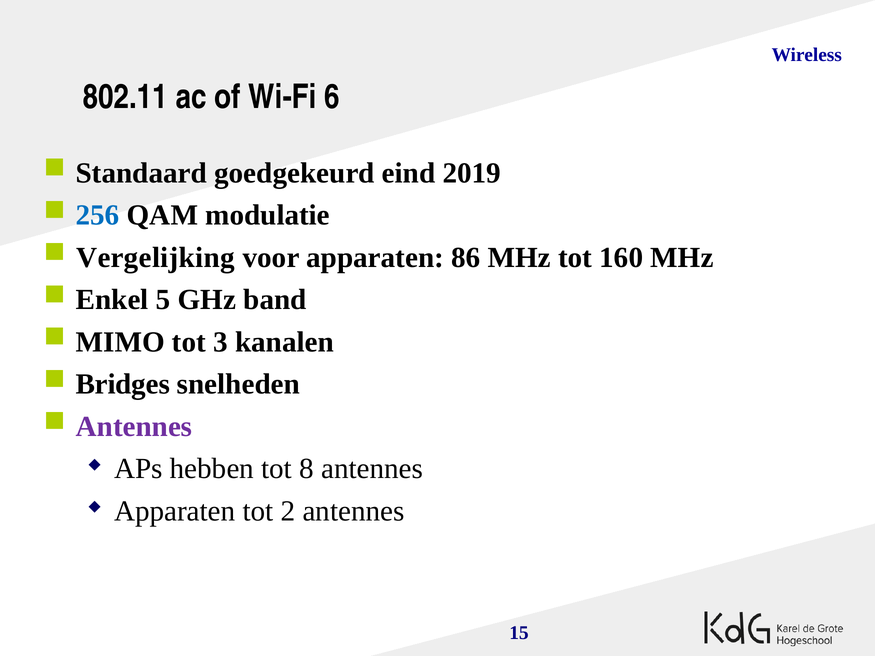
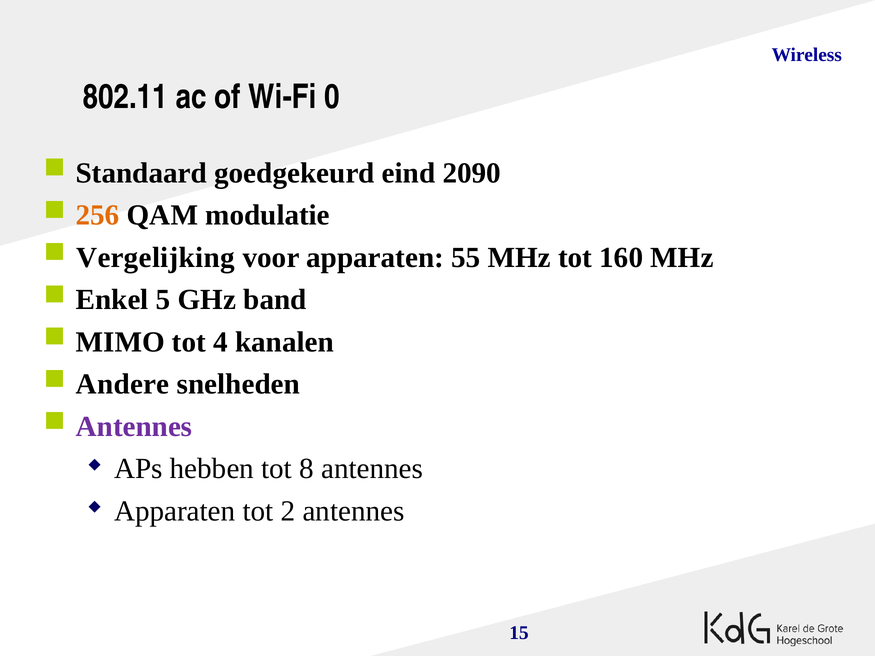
6: 6 -> 0
2019: 2019 -> 2090
256 colour: blue -> orange
86: 86 -> 55
3: 3 -> 4
Bridges: Bridges -> Andere
